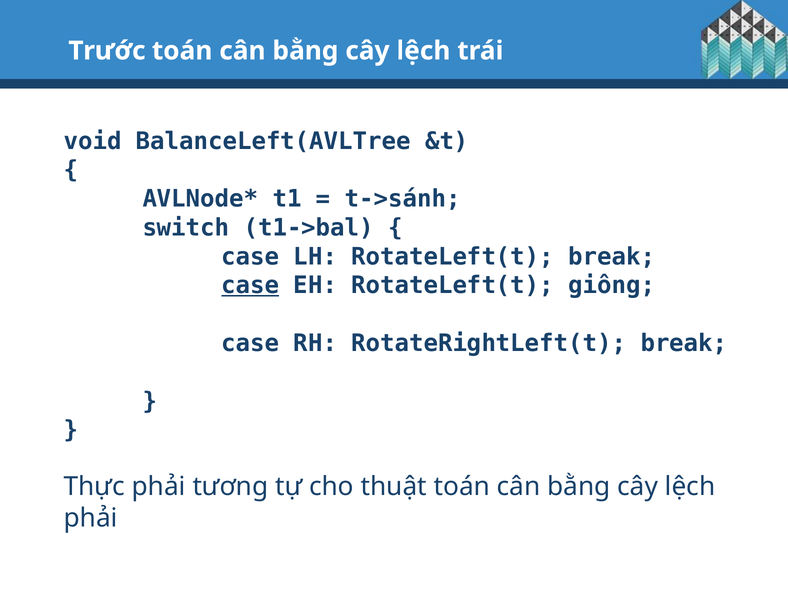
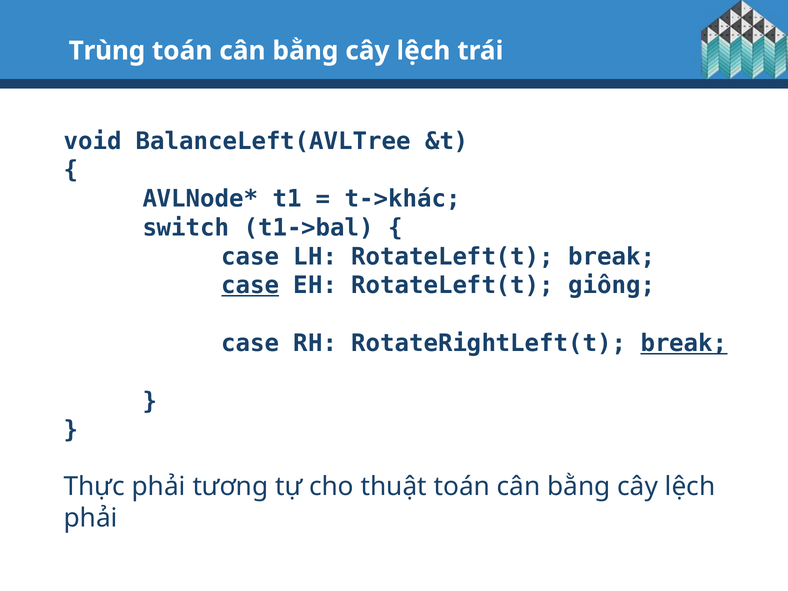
Trước: Trước -> Trùng
t->sánh: t->sánh -> t->khác
break at (684, 343) underline: none -> present
